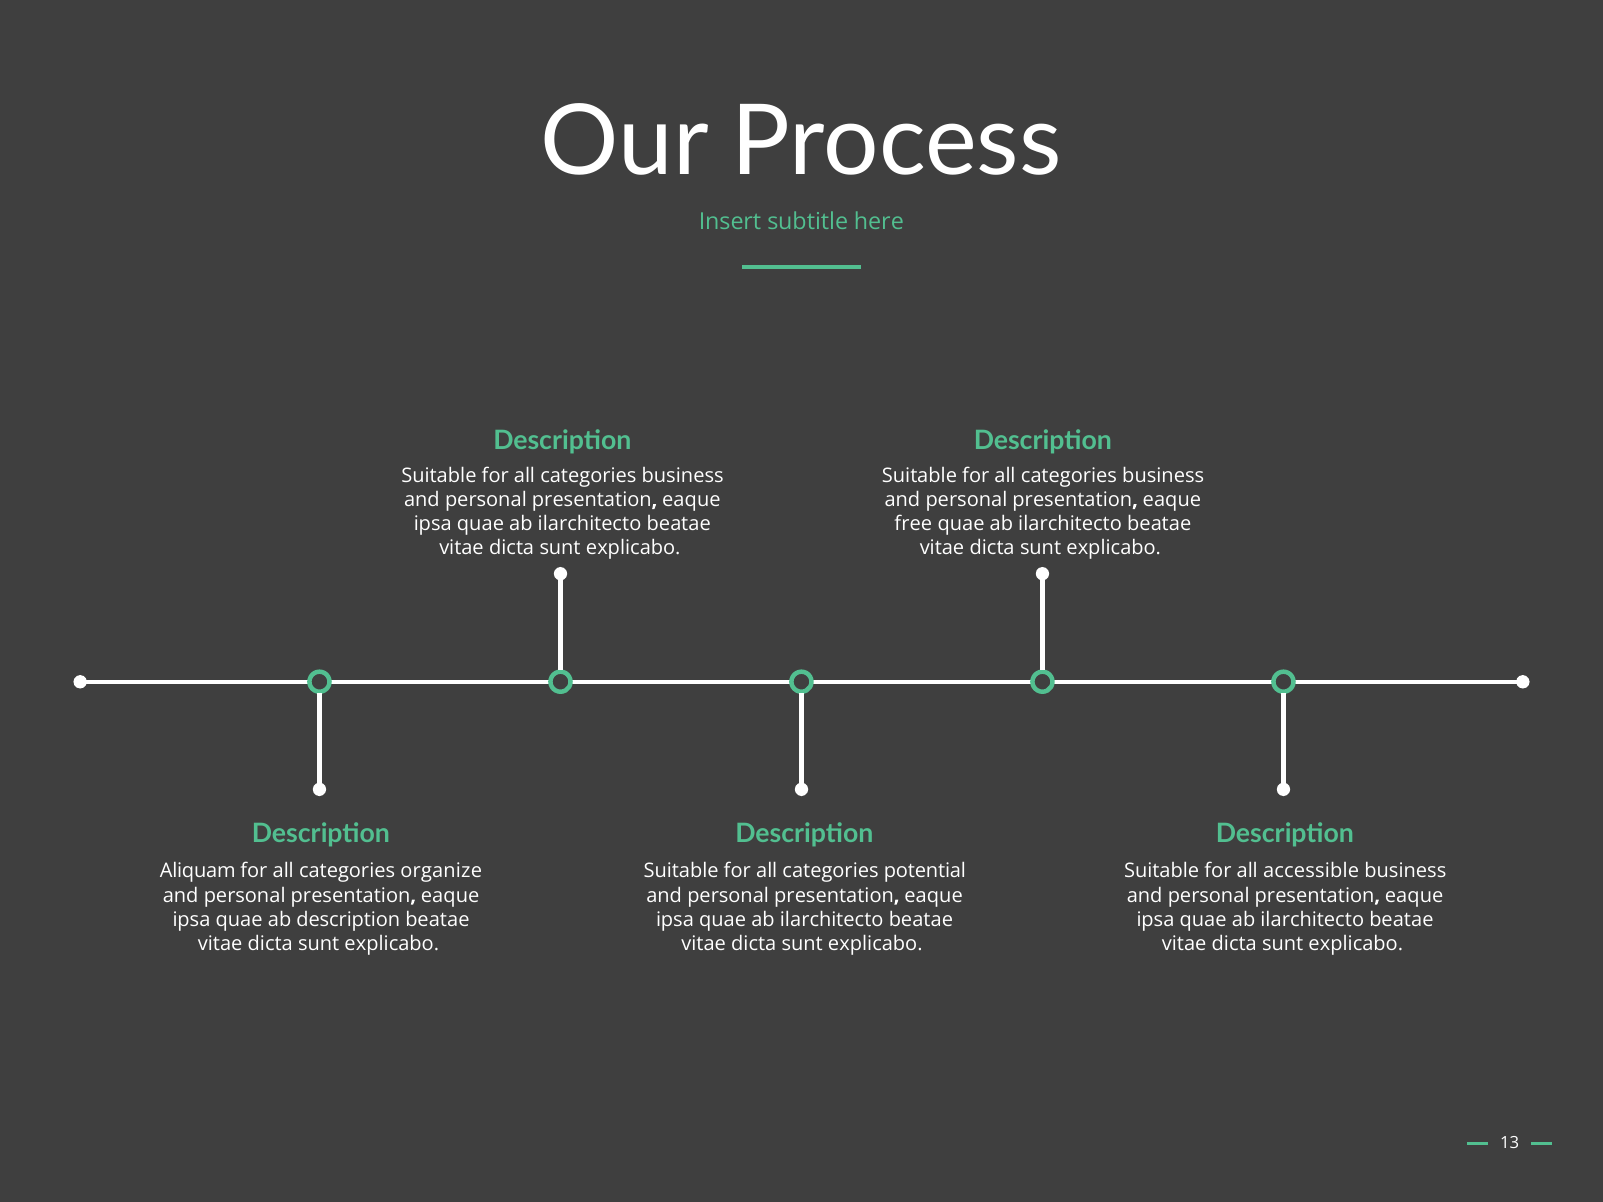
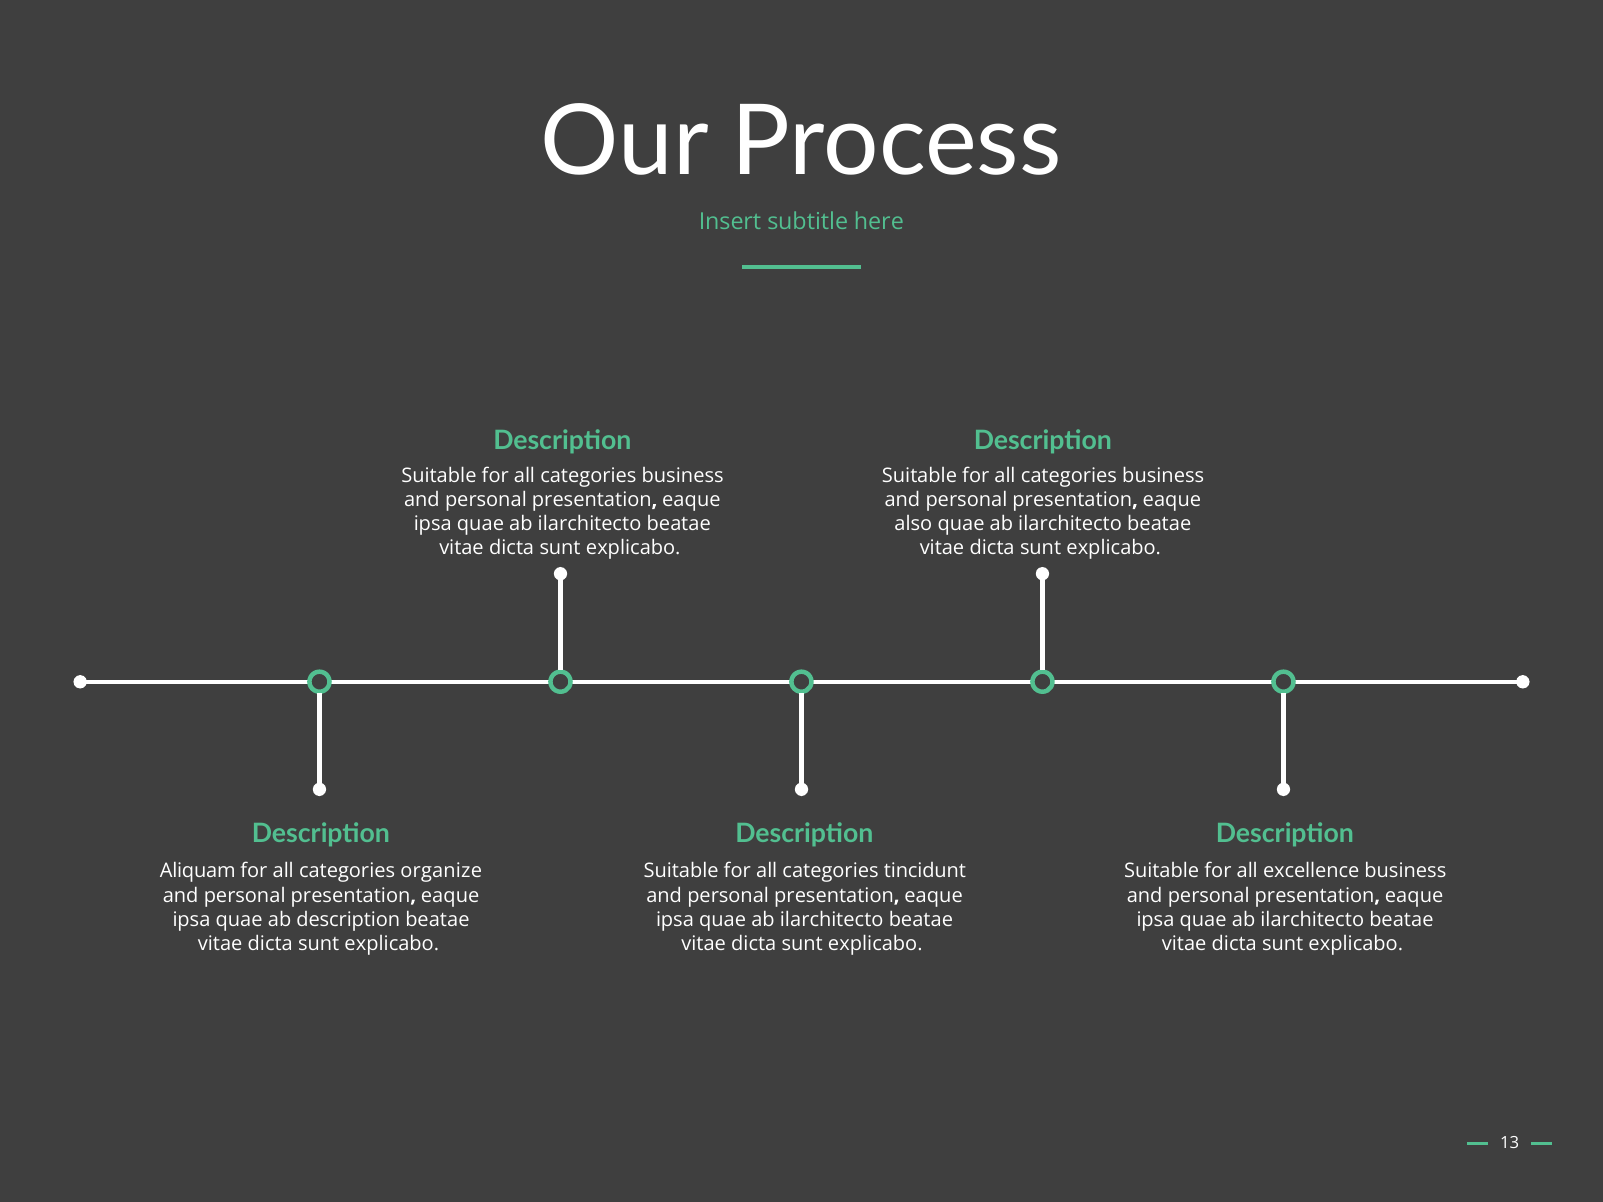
free: free -> also
potential: potential -> tincidunt
accessible: accessible -> excellence
